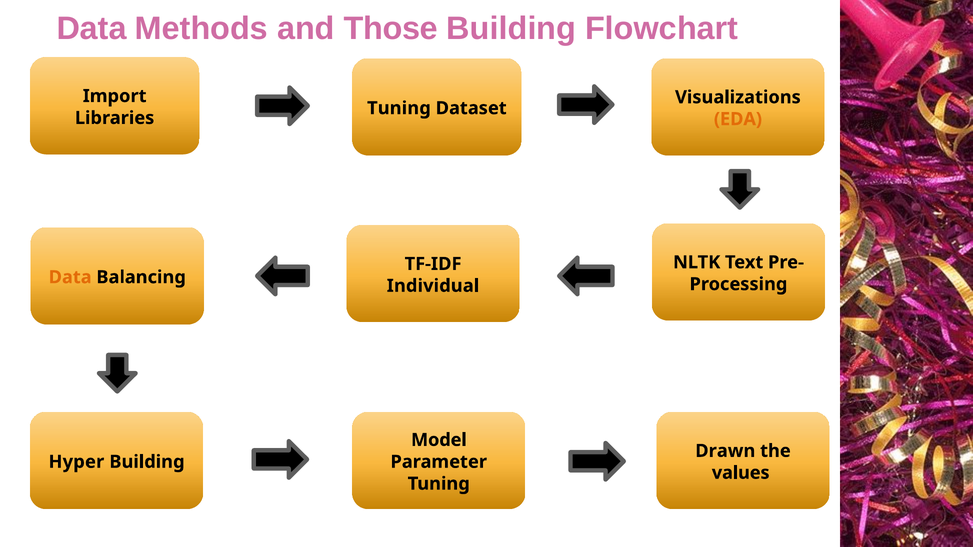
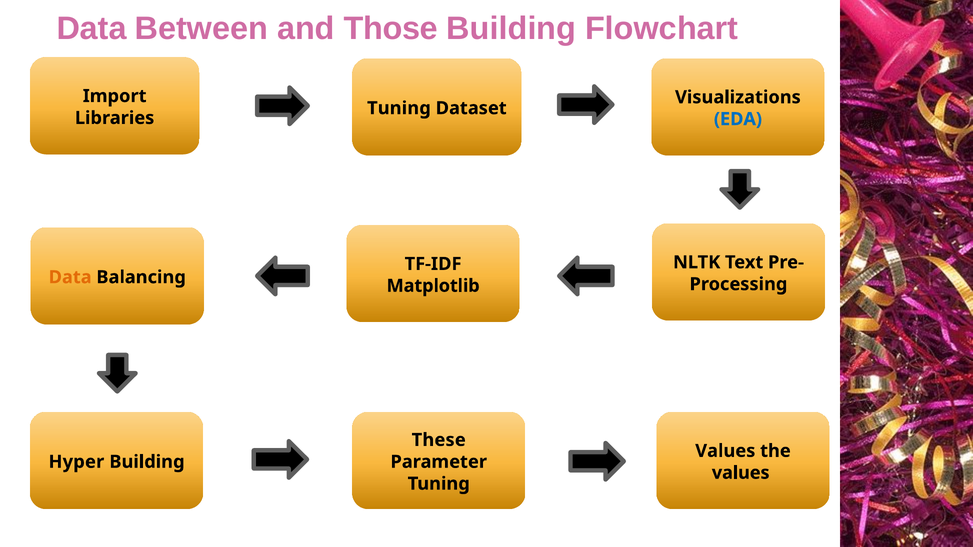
Methods: Methods -> Between
EDA colour: orange -> blue
Individual: Individual -> Matplotlib
Model: Model -> These
Drawn at (725, 451): Drawn -> Values
